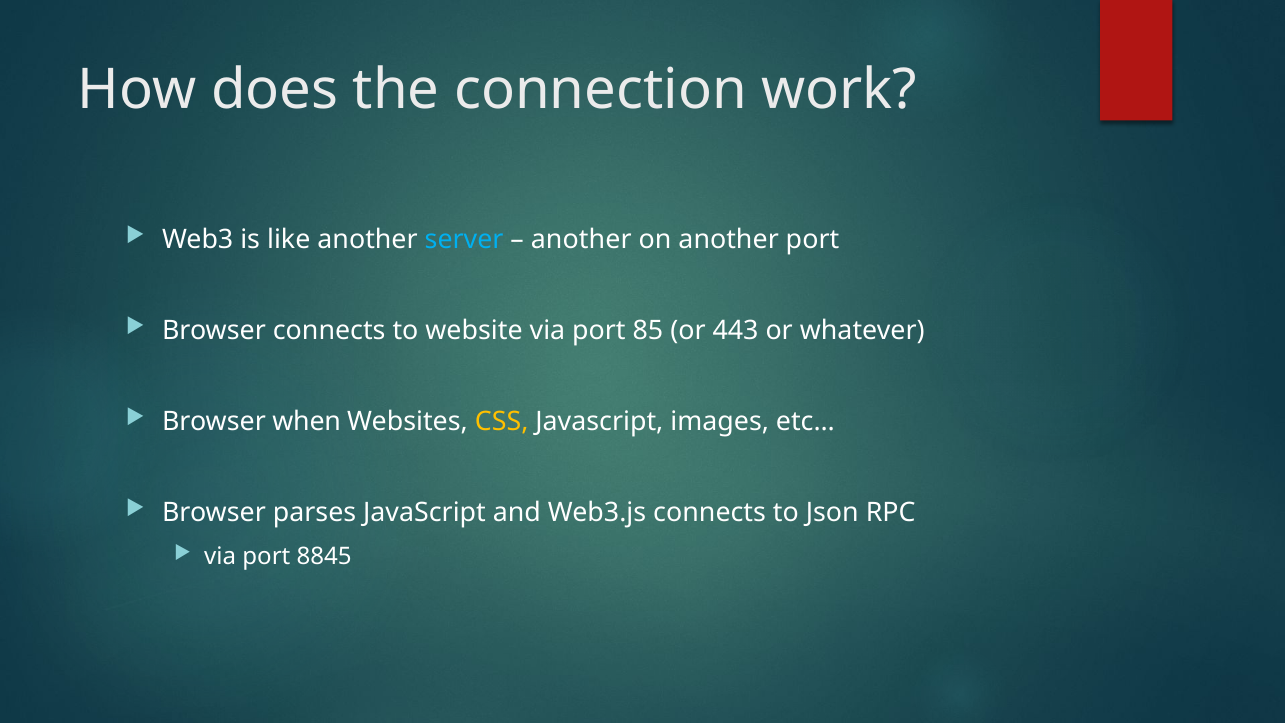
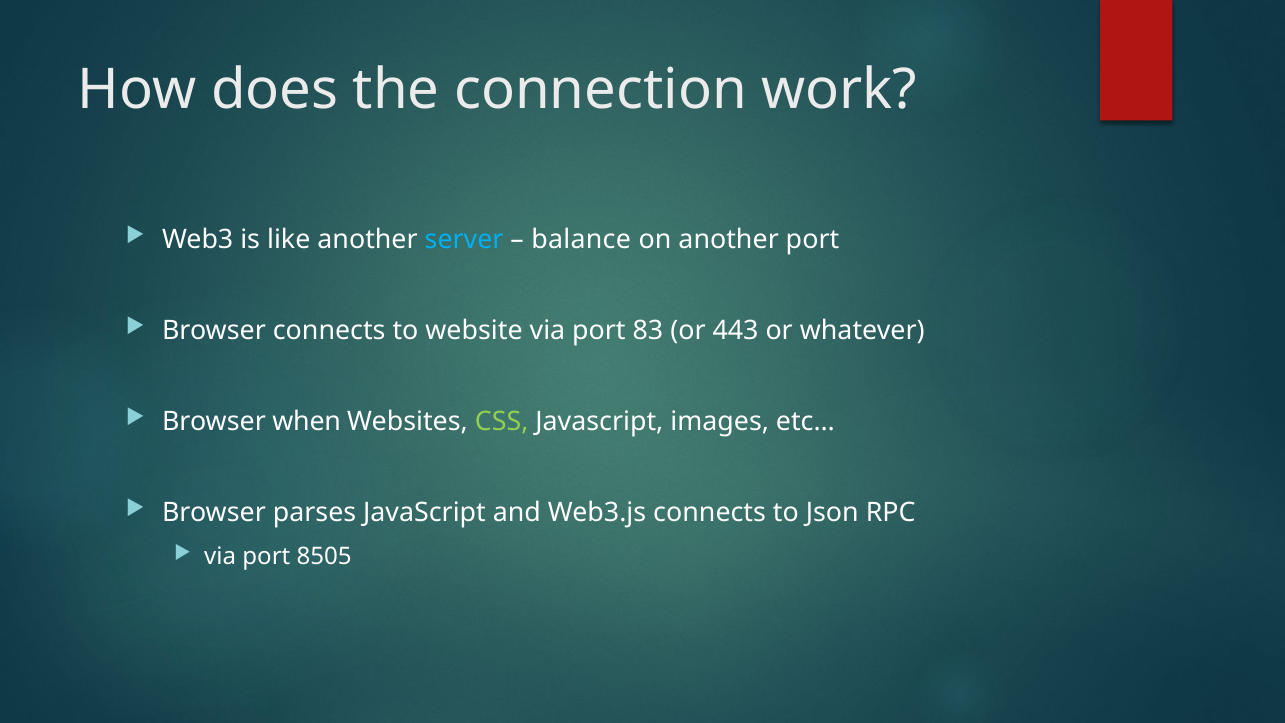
another at (581, 239): another -> balance
85: 85 -> 83
CSS colour: yellow -> light green
8845: 8845 -> 8505
